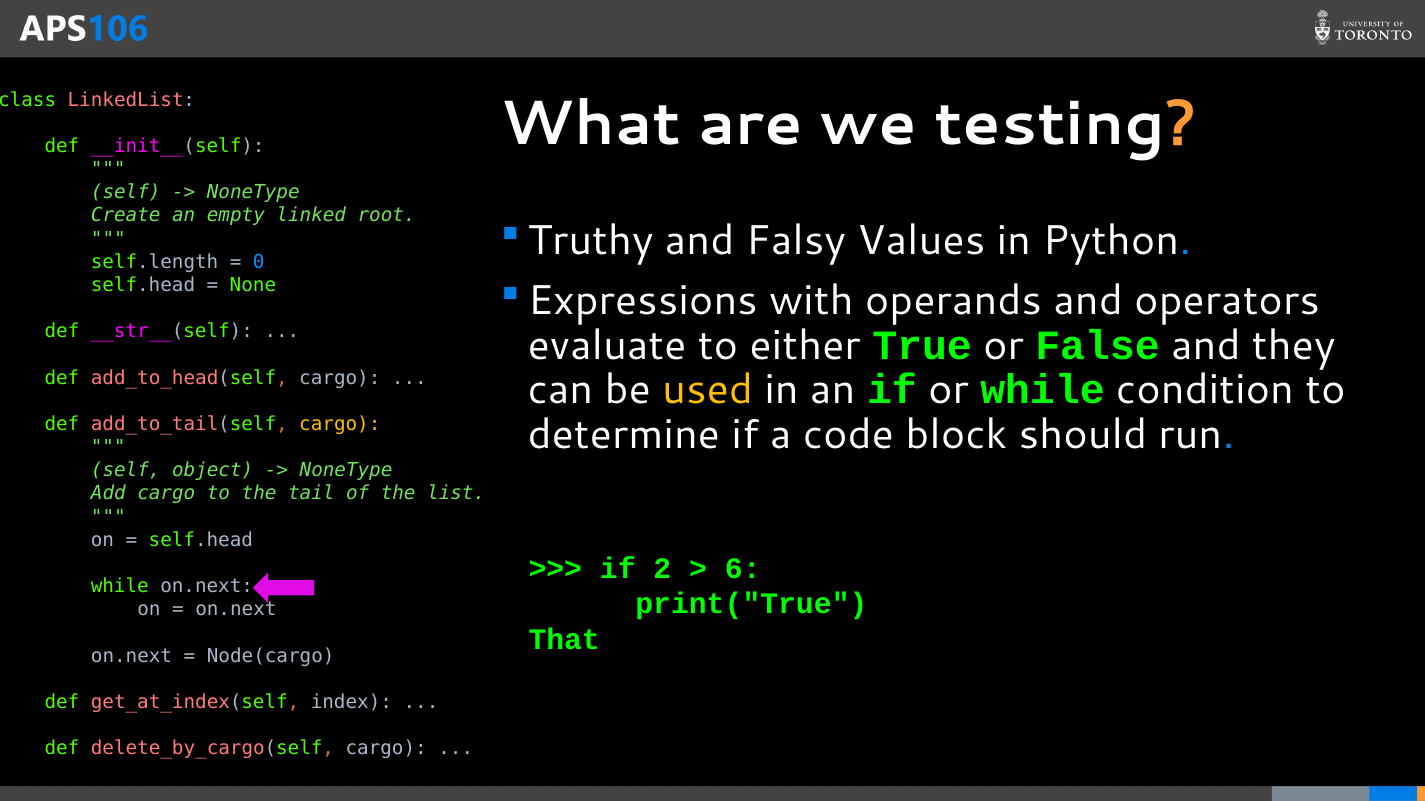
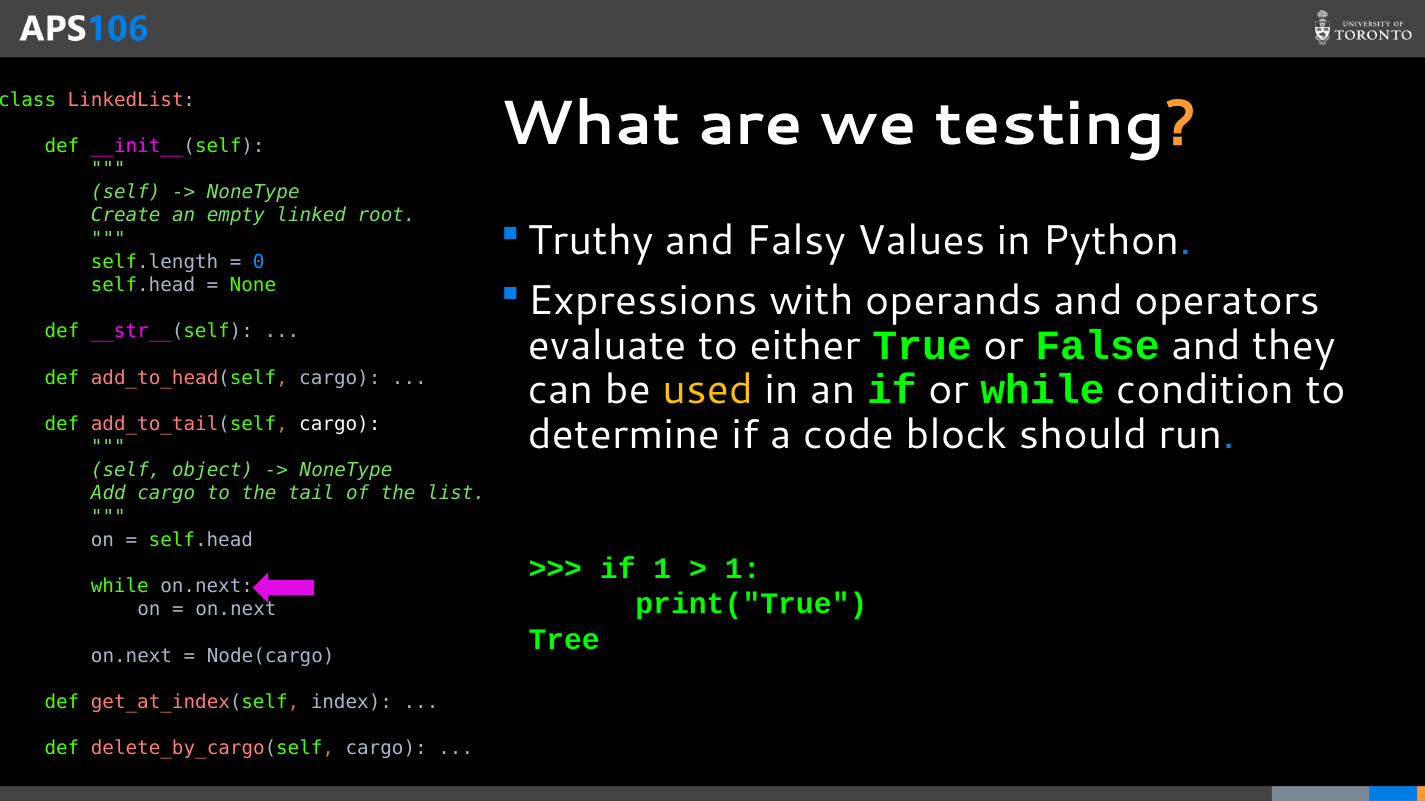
cargo at (340, 424) colour: yellow -> white
if 2: 2 -> 1
6 at (743, 569): 6 -> 1
That: That -> Tree
